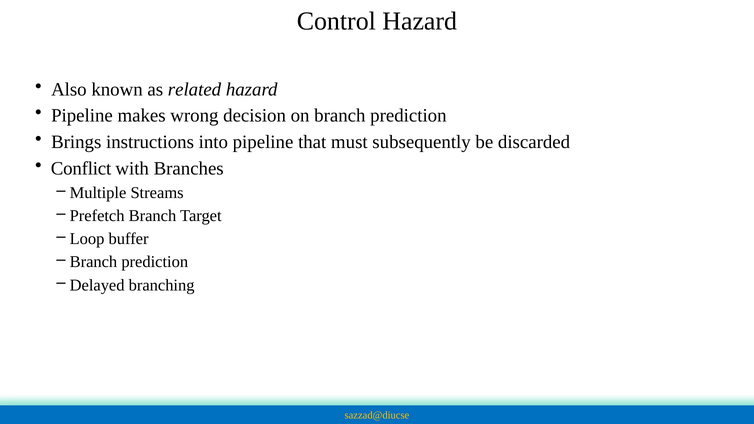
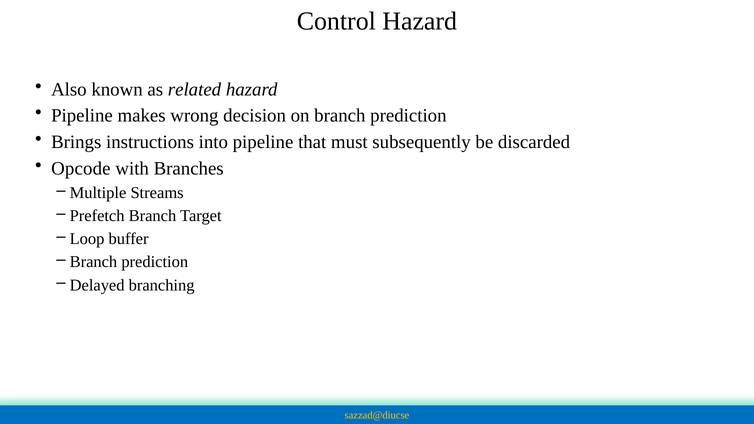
Conflict: Conflict -> Opcode
